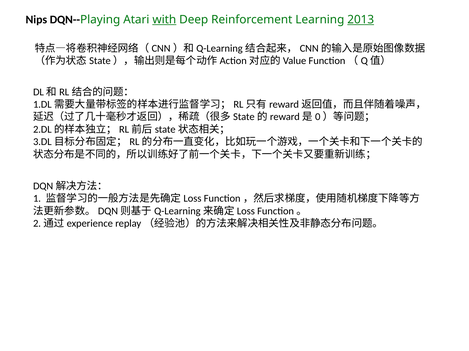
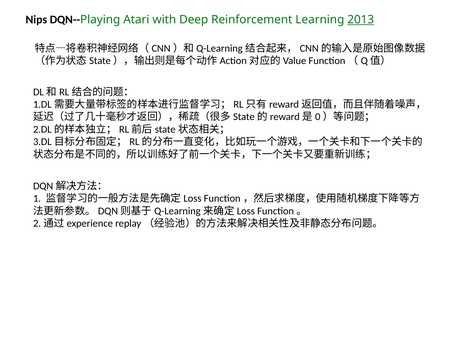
with underline: present -> none
